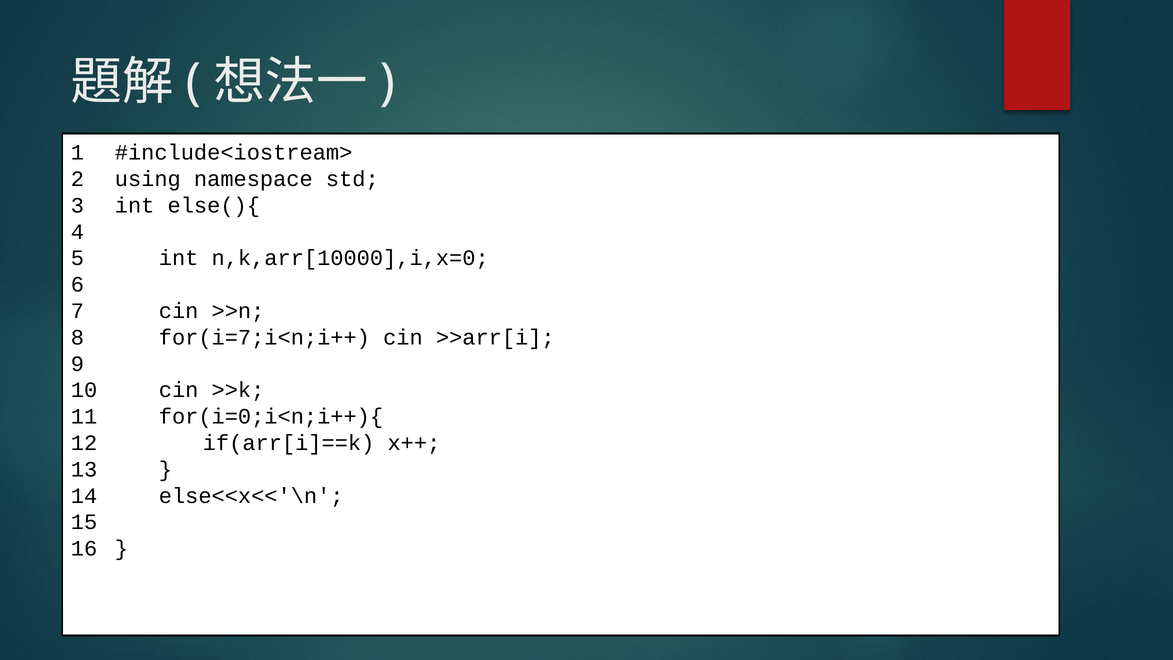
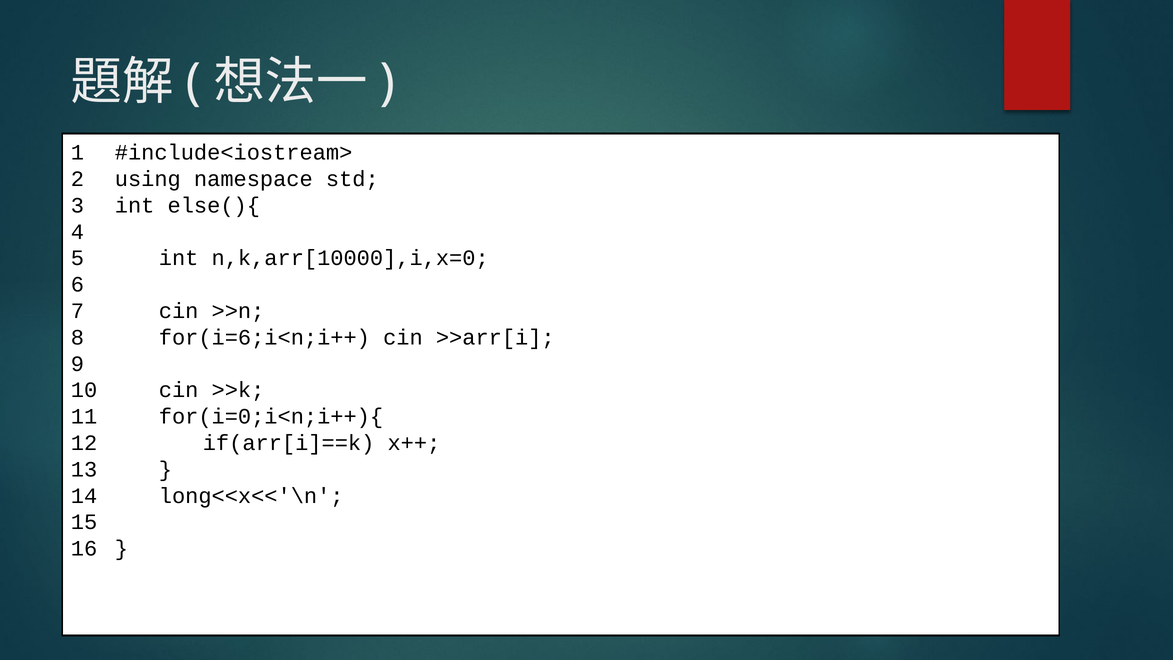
for(i=7;i<n;i++: for(i=7;i<n;i++ -> for(i=6;i<n;i++
else<<x<<'\n: else<<x<<'\n -> long<<x<<'\n
